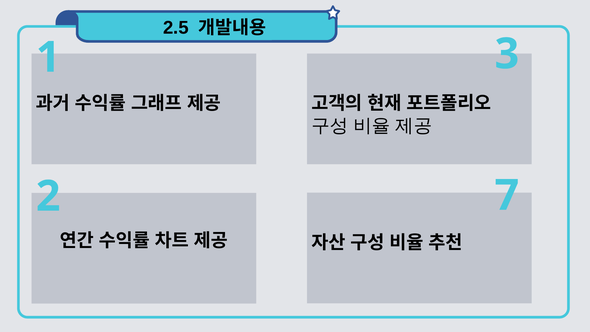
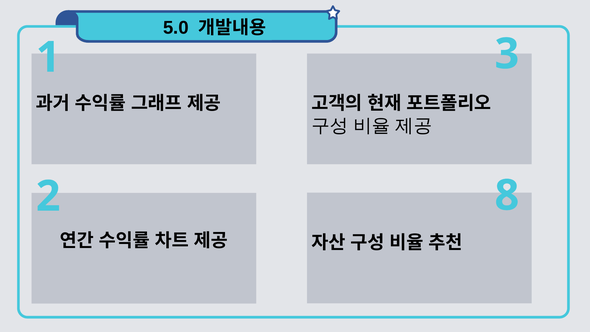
2.5: 2.5 -> 5.0
7: 7 -> 8
